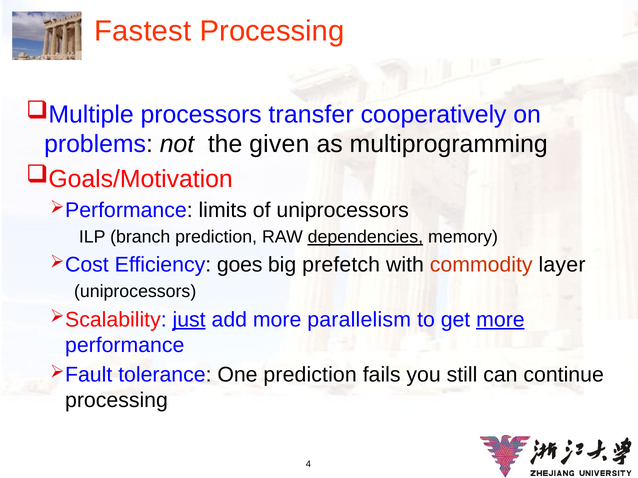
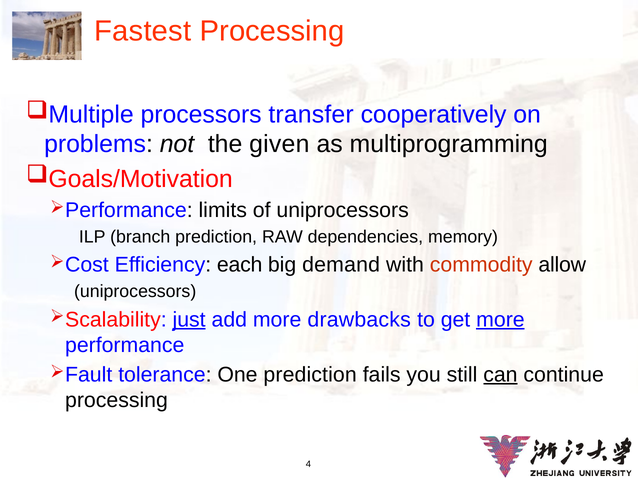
dependencies underline: present -> none
goes: goes -> each
prefetch: prefetch -> demand
layer: layer -> allow
parallelism: parallelism -> drawbacks
can underline: none -> present
